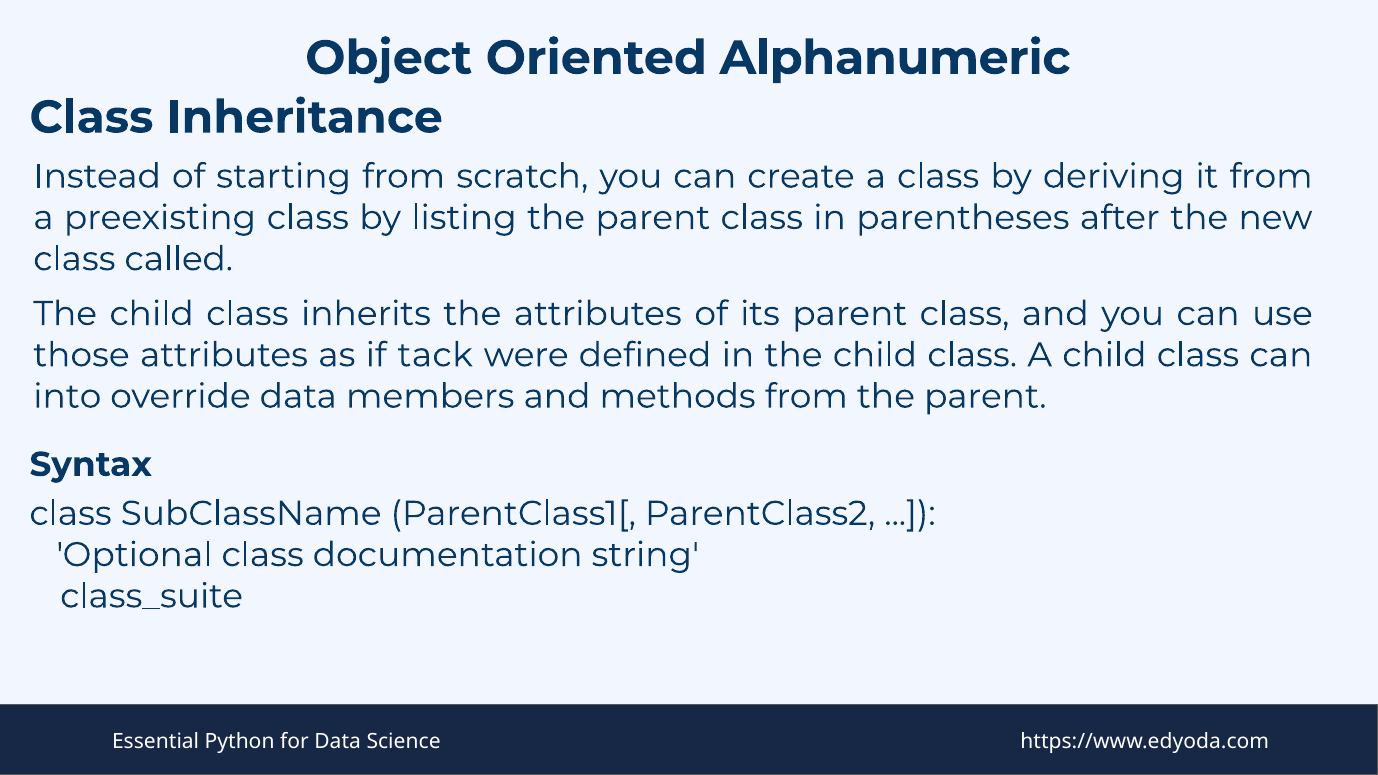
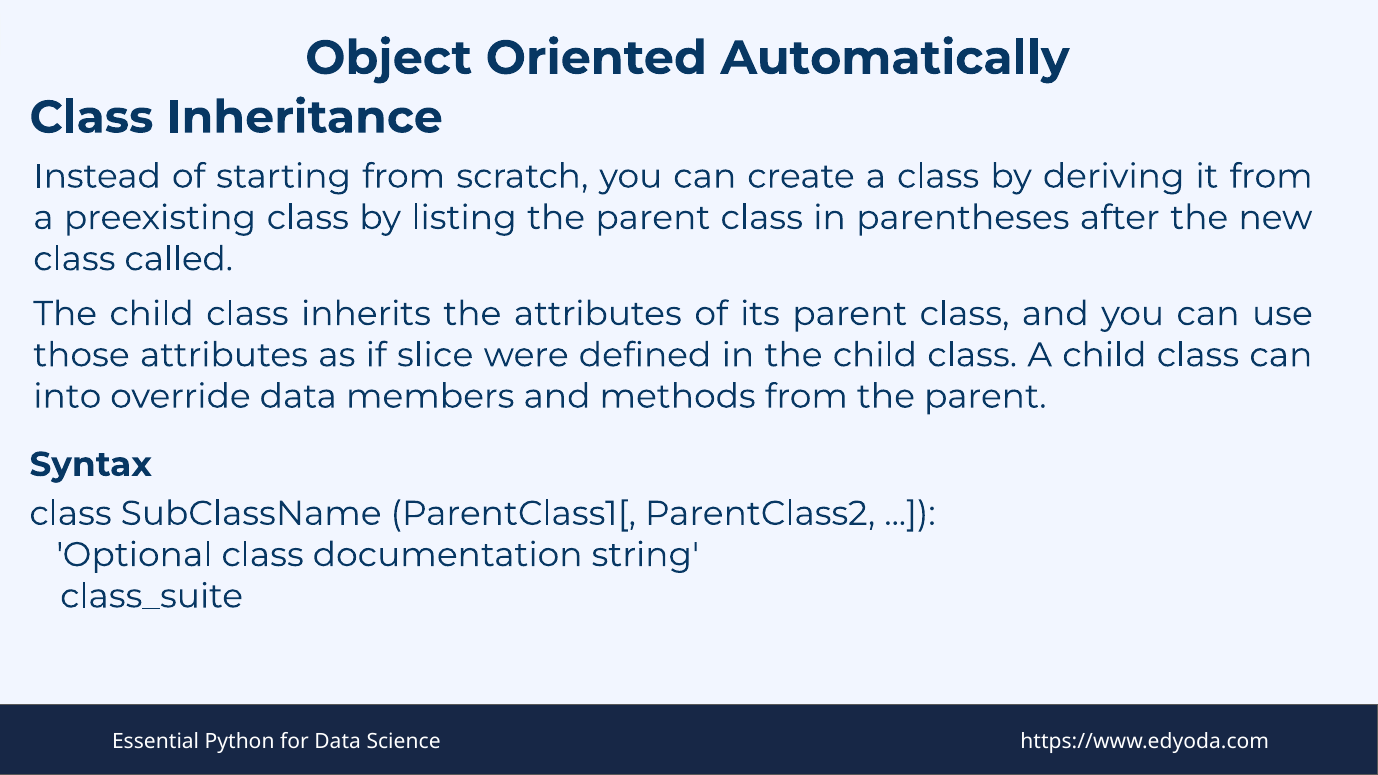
Alphanumeric: Alphanumeric -> Automatically
tack: tack -> slice
